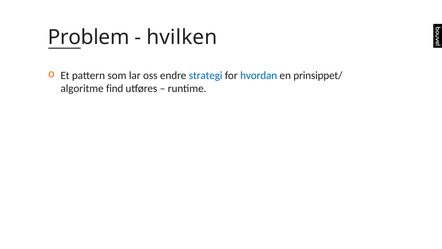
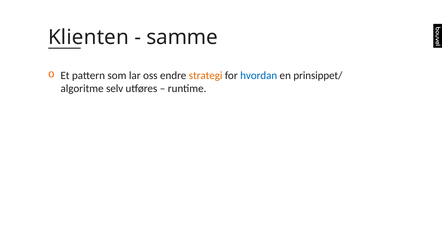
Problem: Problem -> Klienten
hvilken: hvilken -> samme
strategi colour: blue -> orange
find: find -> selv
